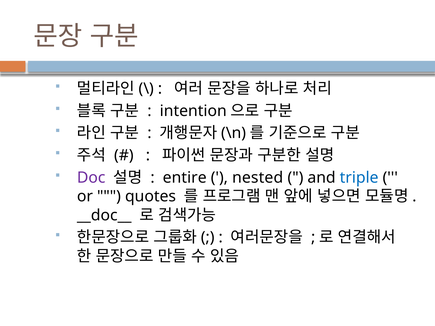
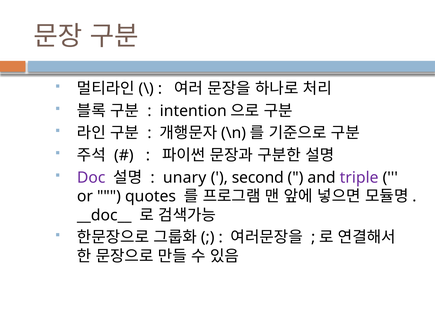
entire: entire -> unary
nested: nested -> second
triple colour: blue -> purple
